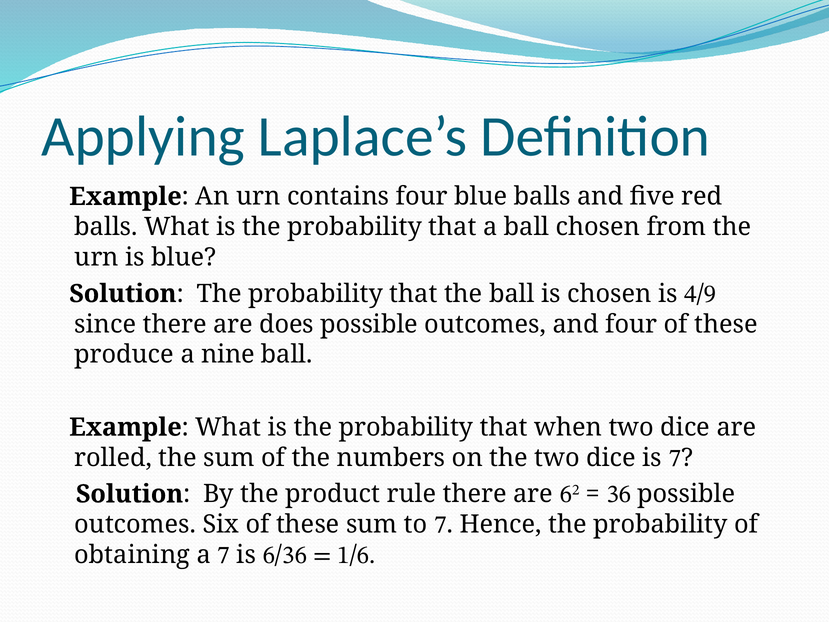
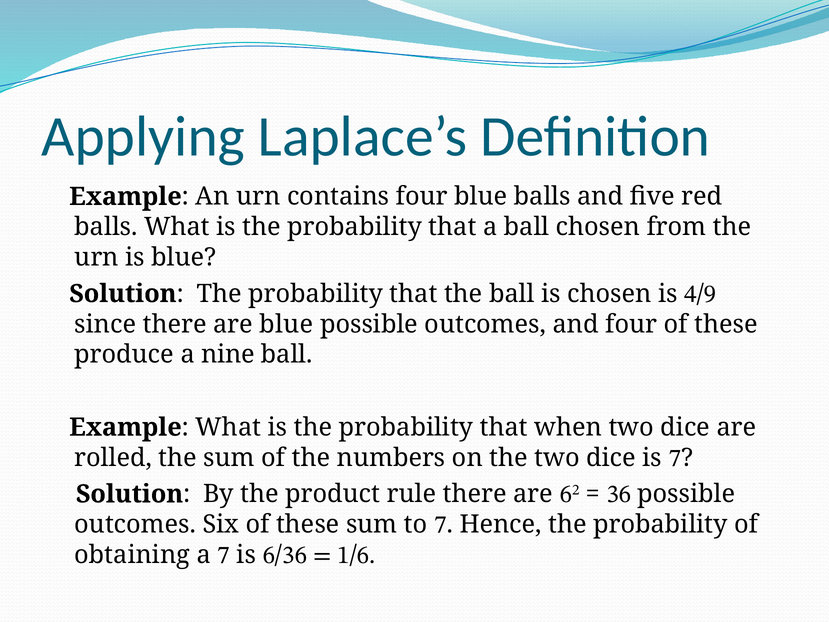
are does: does -> blue
